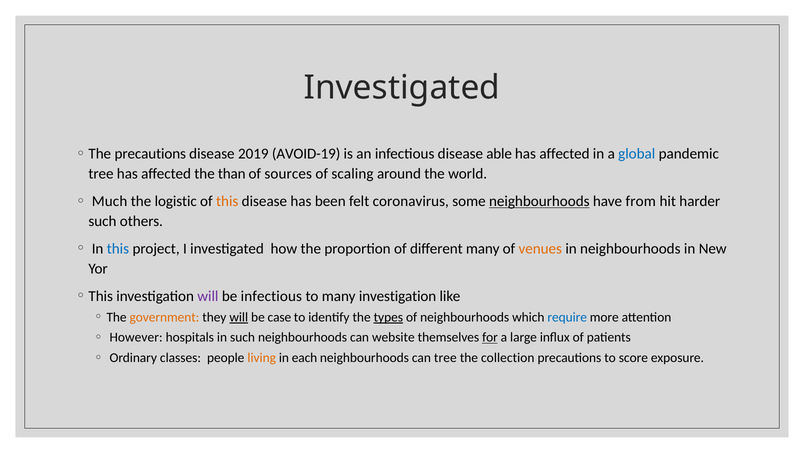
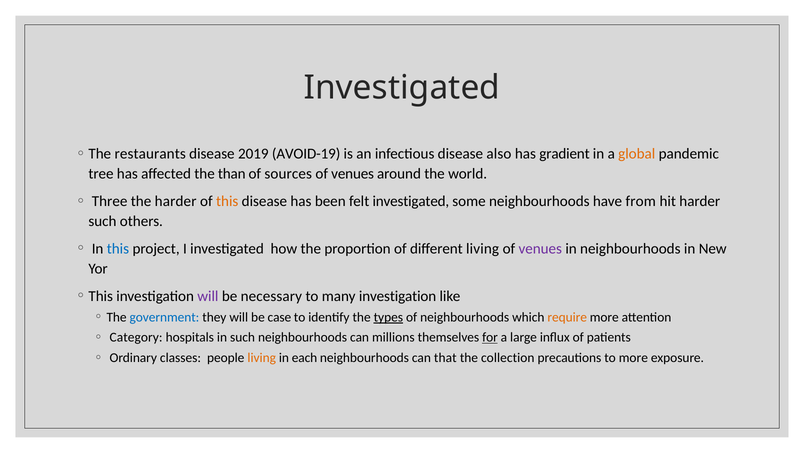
precautions at (150, 154): precautions -> restaurants
able: able -> also
affected at (564, 154): affected -> gradient
global colour: blue -> orange
scaling at (352, 174): scaling -> venues
Much: Much -> Three
the logistic: logistic -> harder
felt coronavirus: coronavirus -> investigated
neighbourhoods at (539, 201) underline: present -> none
different many: many -> living
venues at (540, 248) colour: orange -> purple
be infectious: infectious -> necessary
government colour: orange -> blue
will at (239, 317) underline: present -> none
require colour: blue -> orange
However: However -> Category
website: website -> millions
can tree: tree -> that
to score: score -> more
